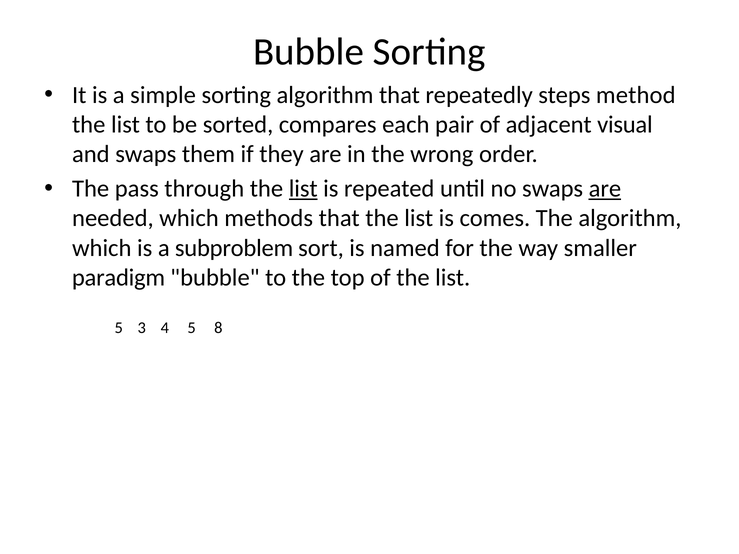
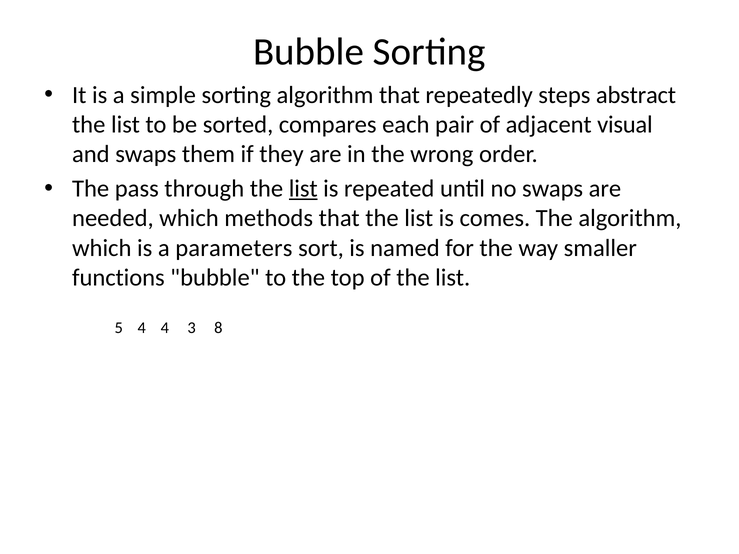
method: method -> abstract
are at (605, 189) underline: present -> none
subproblem: subproblem -> parameters
paradigm: paradigm -> functions
5 3: 3 -> 4
4 5: 5 -> 3
